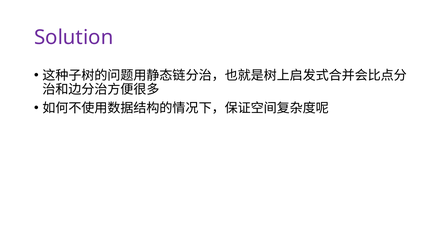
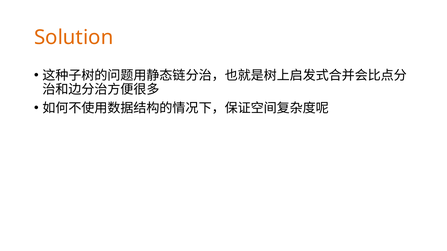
Solution colour: purple -> orange
